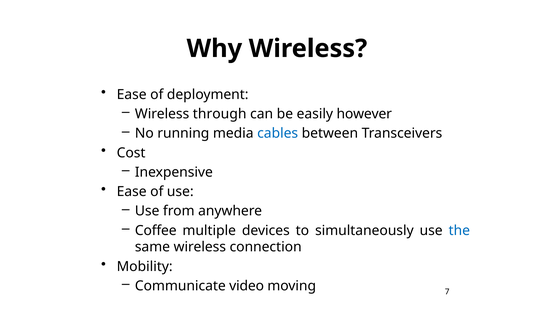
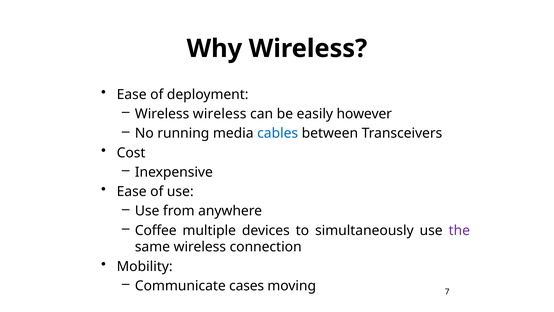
Wireless through: through -> wireless
the colour: blue -> purple
video: video -> cases
